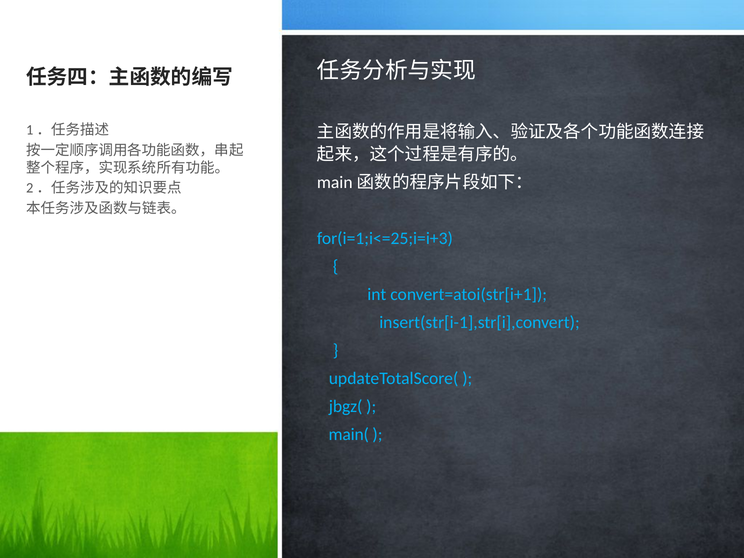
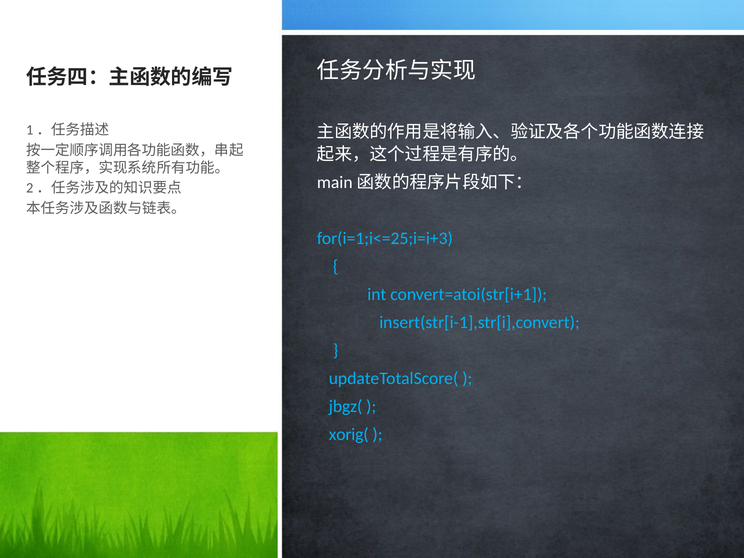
main(: main( -> xorig(
